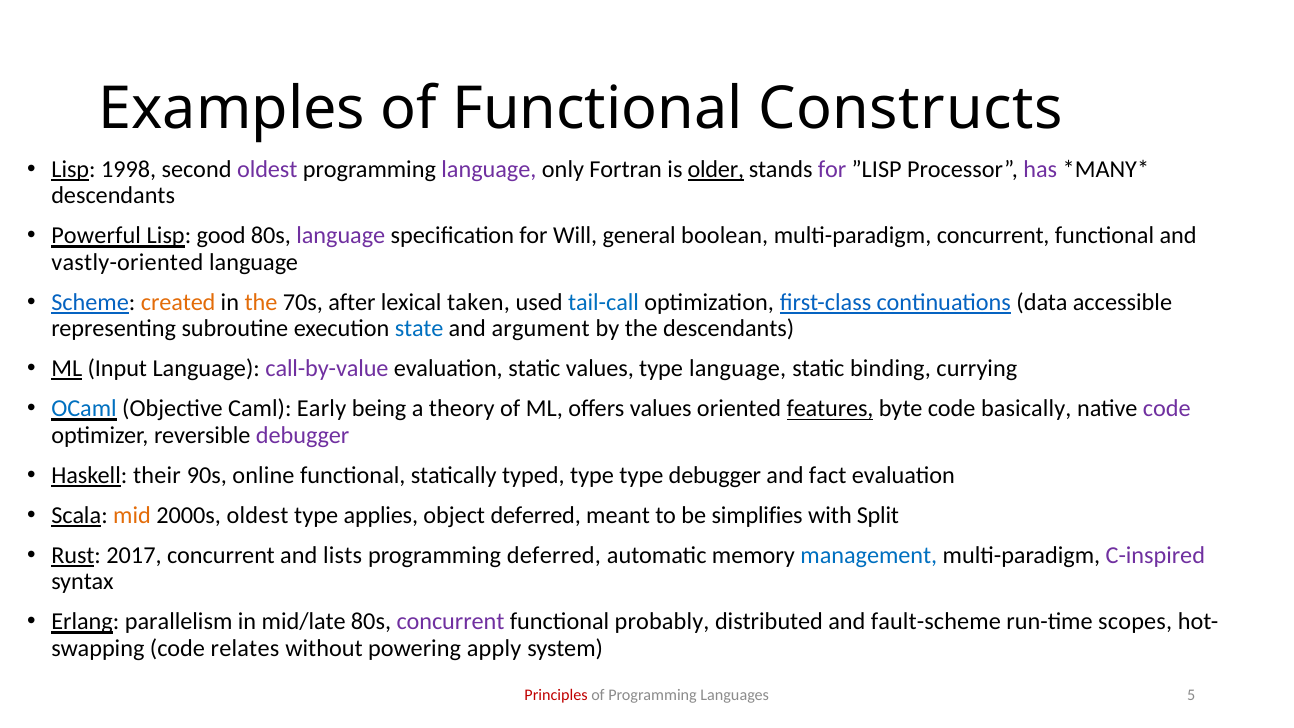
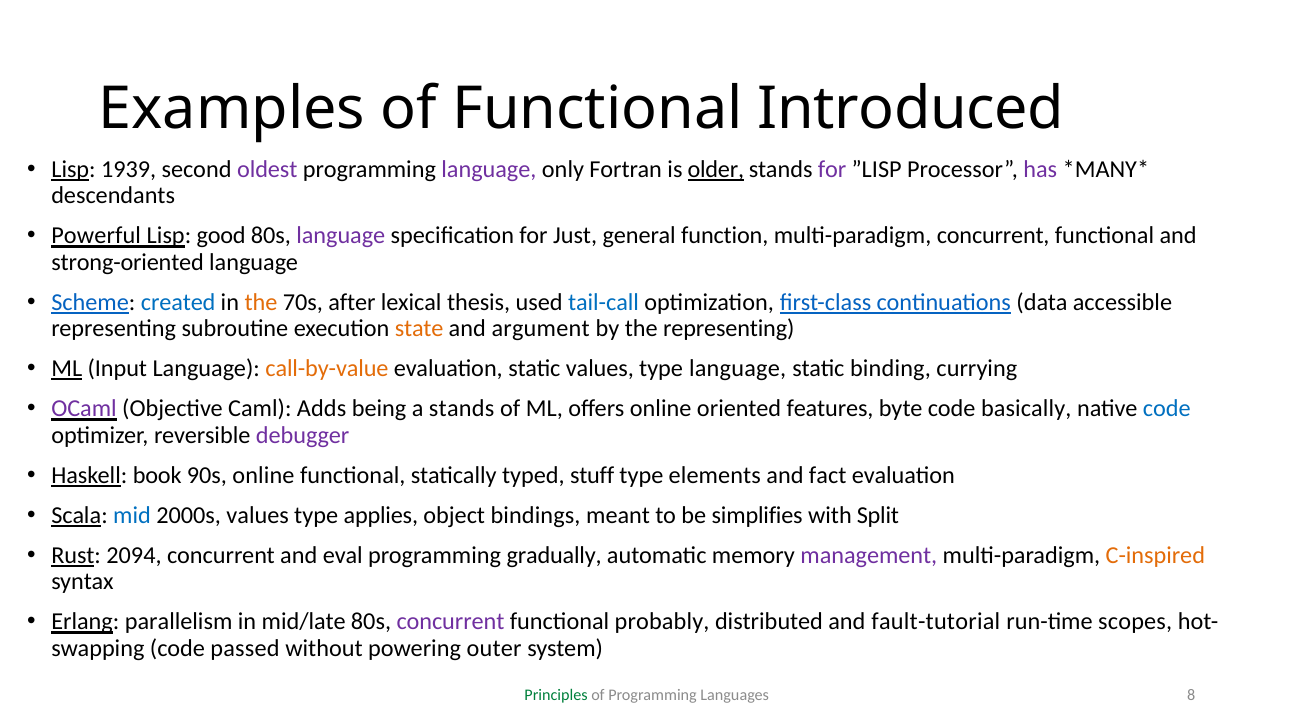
Constructs: Constructs -> Introduced
1998: 1998 -> 1939
Will: Will -> Just
boolean: boolean -> function
vastly-oriented: vastly-oriented -> strong-oriented
created colour: orange -> blue
taken: taken -> thesis
state colour: blue -> orange
the descendants: descendants -> representing
call-by-value colour: purple -> orange
OCaml colour: blue -> purple
Early: Early -> Adds
a theory: theory -> stands
offers values: values -> online
features underline: present -> none
code at (1167, 409) colour: purple -> blue
their: their -> book
typed type: type -> stuff
type debugger: debugger -> elements
mid colour: orange -> blue
2000s oldest: oldest -> values
object deferred: deferred -> bindings
2017: 2017 -> 2094
lists: lists -> eval
programming deferred: deferred -> gradually
management colour: blue -> purple
C-inspired colour: purple -> orange
fault-scheme: fault-scheme -> fault-tutorial
relates: relates -> passed
apply: apply -> outer
Principles colour: red -> green
5: 5 -> 8
